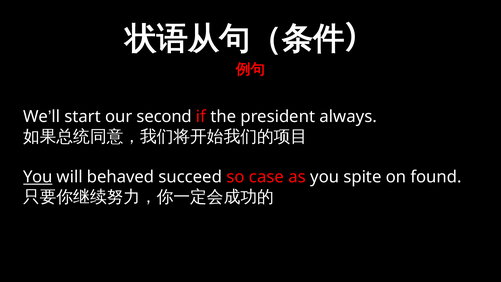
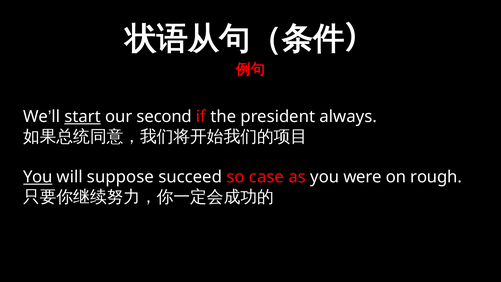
start underline: none -> present
behaved: behaved -> suppose
spite: spite -> were
found: found -> rough
